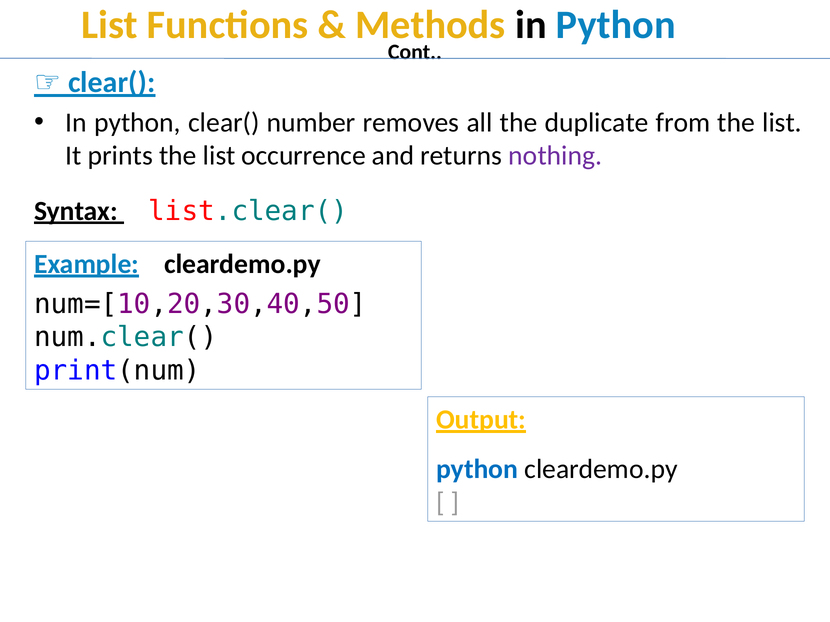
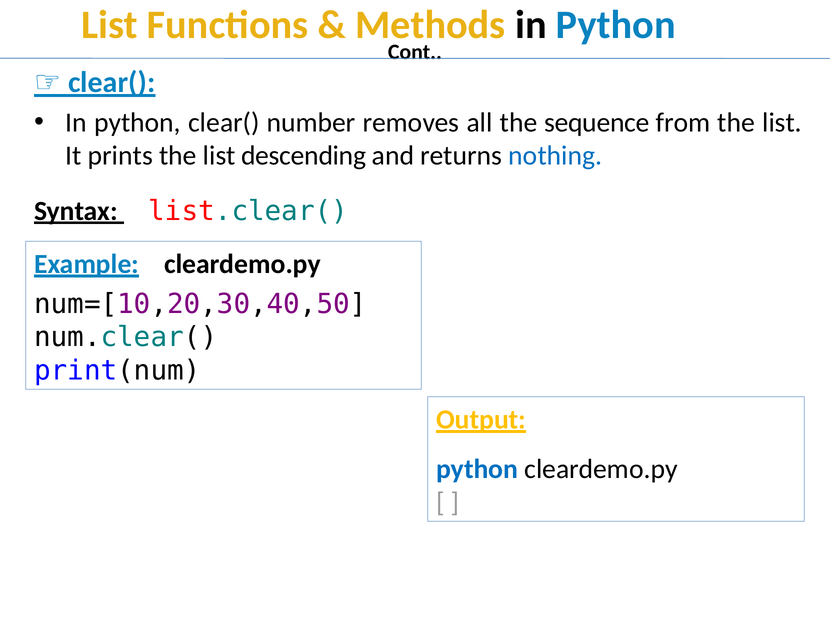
duplicate: duplicate -> sequence
occurrence: occurrence -> descending
nothing colour: purple -> blue
